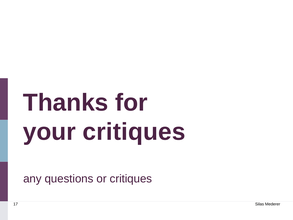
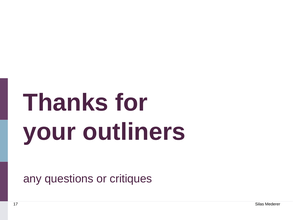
your critiques: critiques -> outliners
